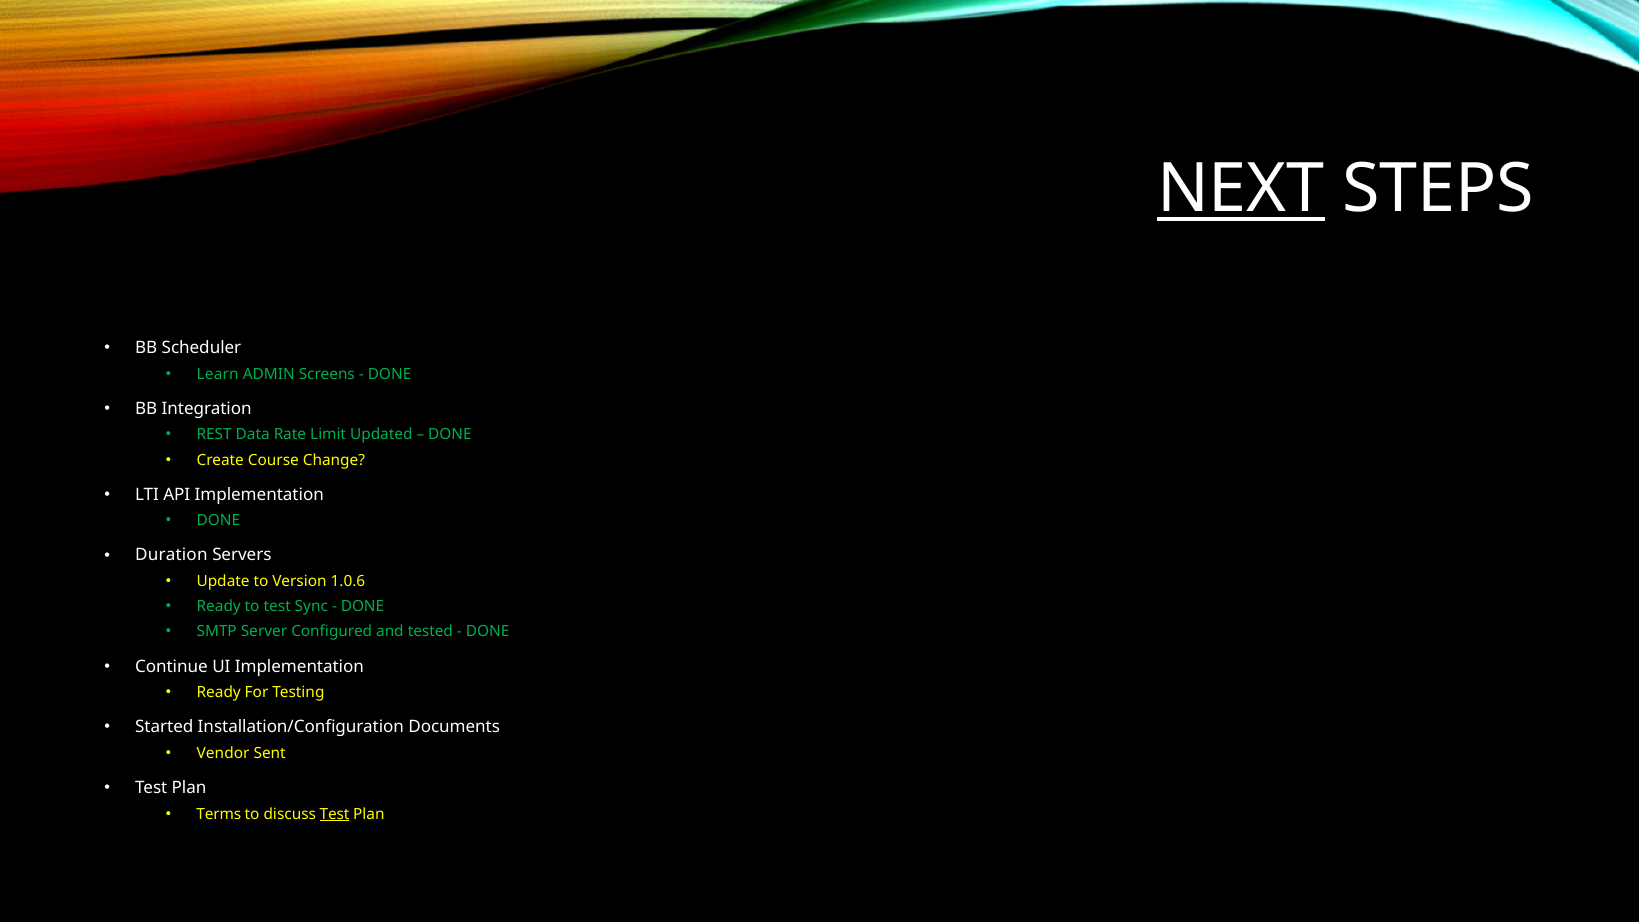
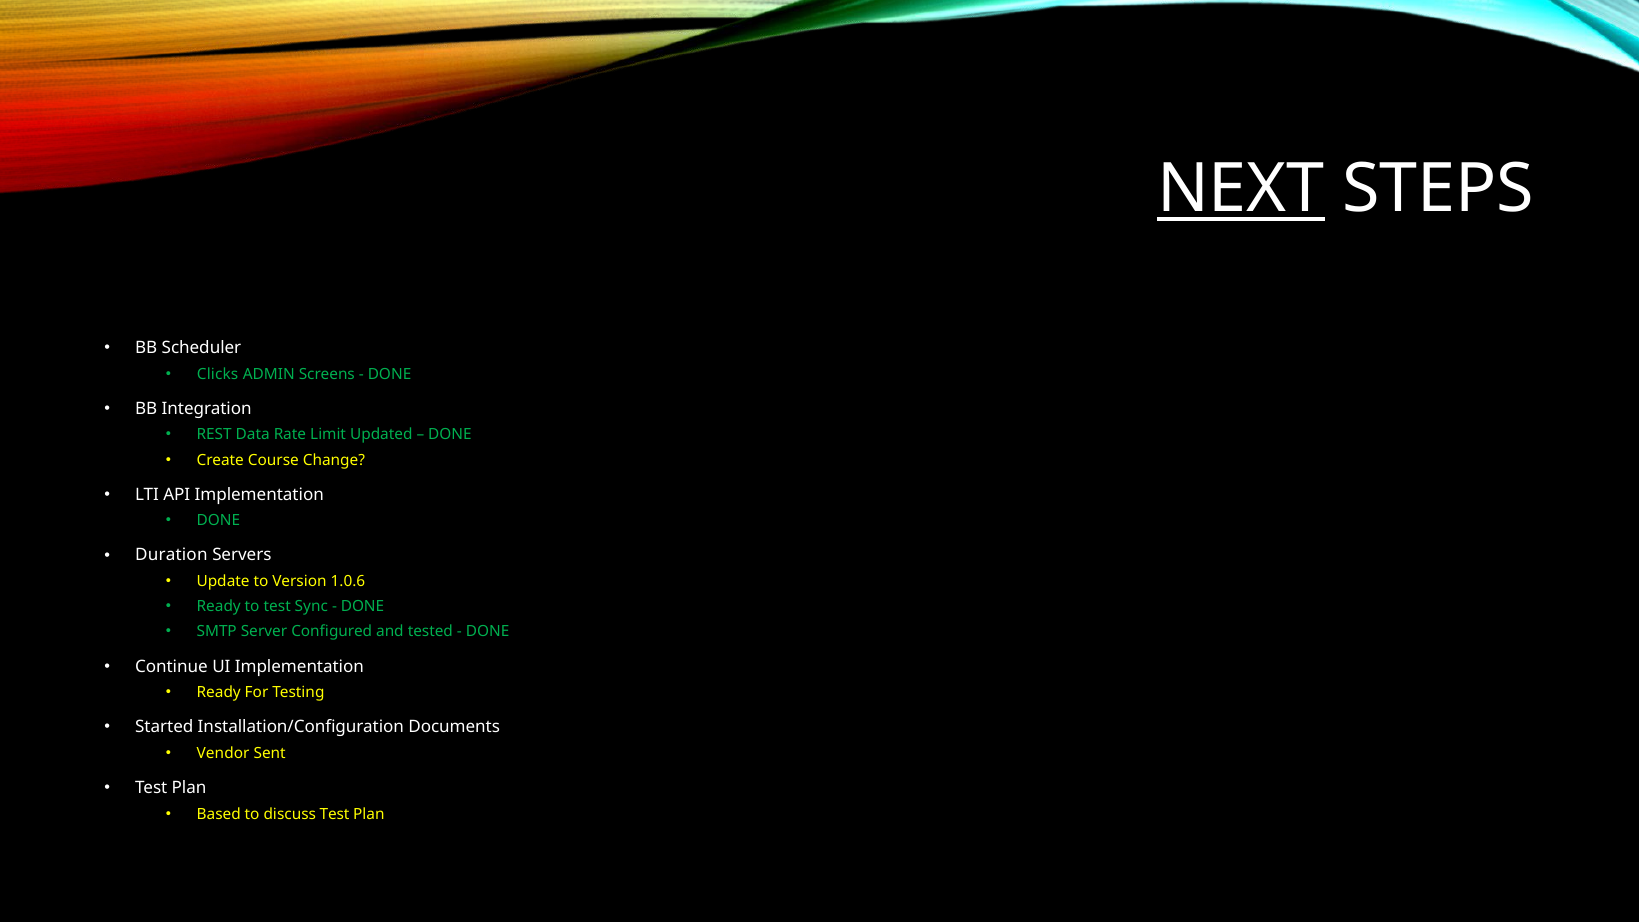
Learn: Learn -> Clicks
Terms: Terms -> Based
Test at (335, 814) underline: present -> none
